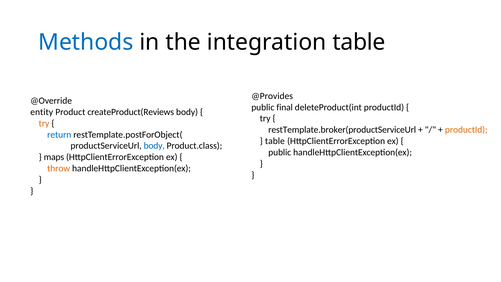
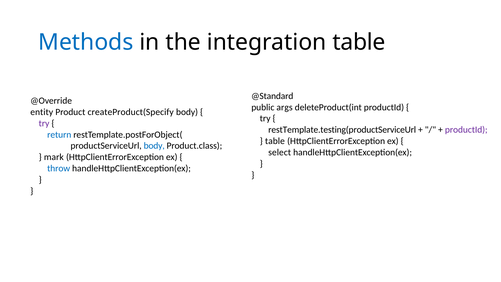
@Provides: @Provides -> @Standard
final: final -> args
createProduct(Reviews: createProduct(Reviews -> createProduct(Specify
try at (44, 123) colour: orange -> purple
restTemplate.broker(productServiceUrl: restTemplate.broker(productServiceUrl -> restTemplate.testing(productServiceUrl
productId at (466, 130) colour: orange -> purple
public at (280, 152): public -> select
maps: maps -> mark
throw colour: orange -> blue
